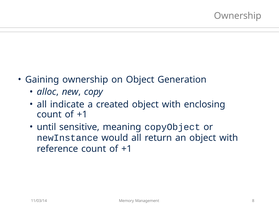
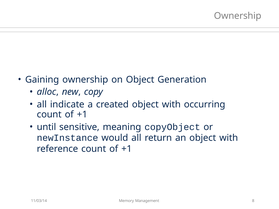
enclosing: enclosing -> occurring
